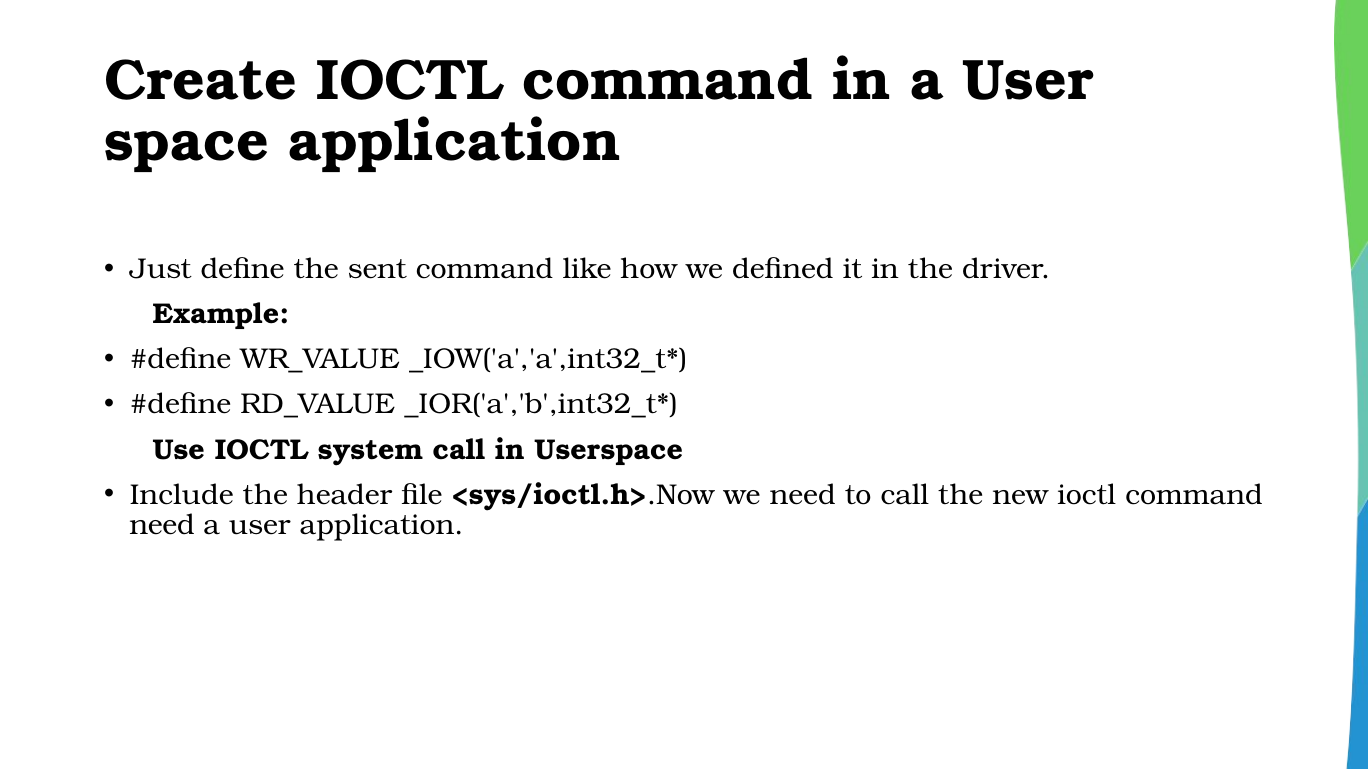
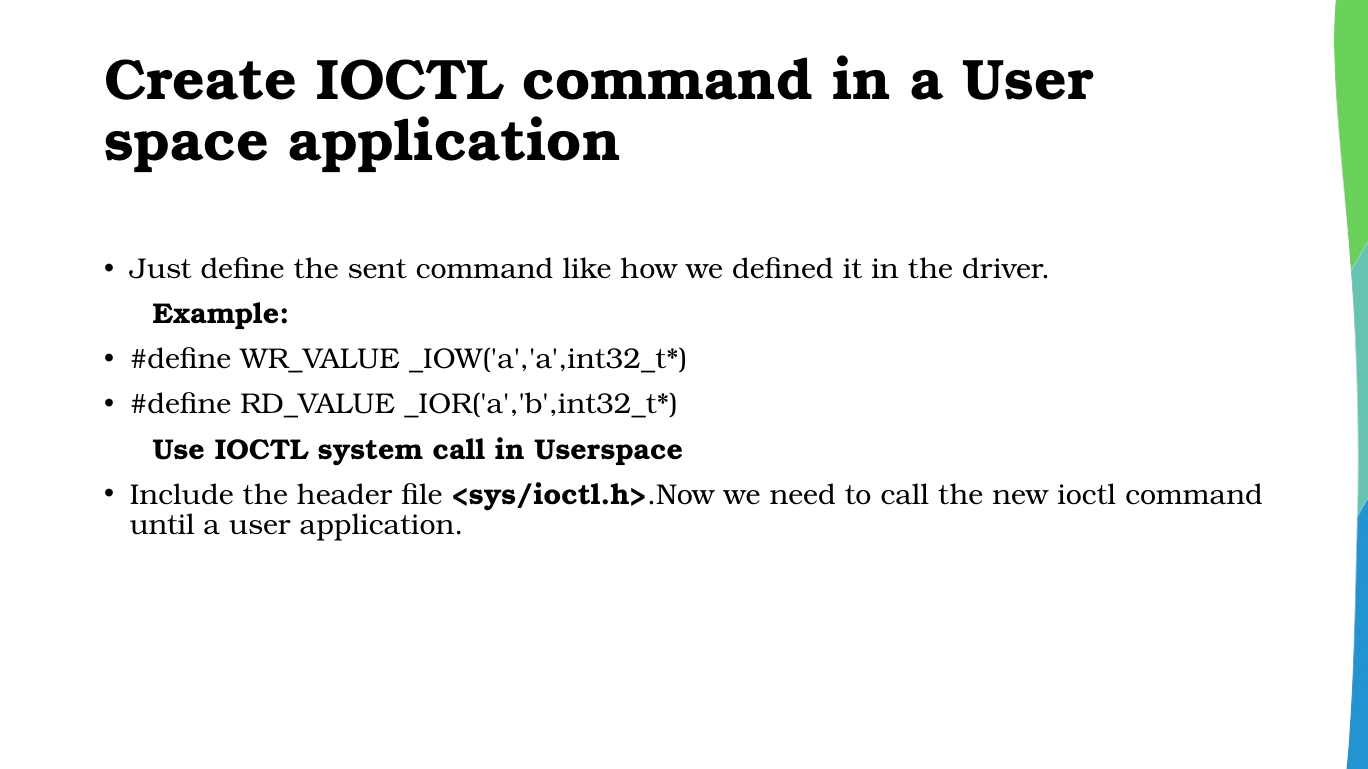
need at (162, 526): need -> until
